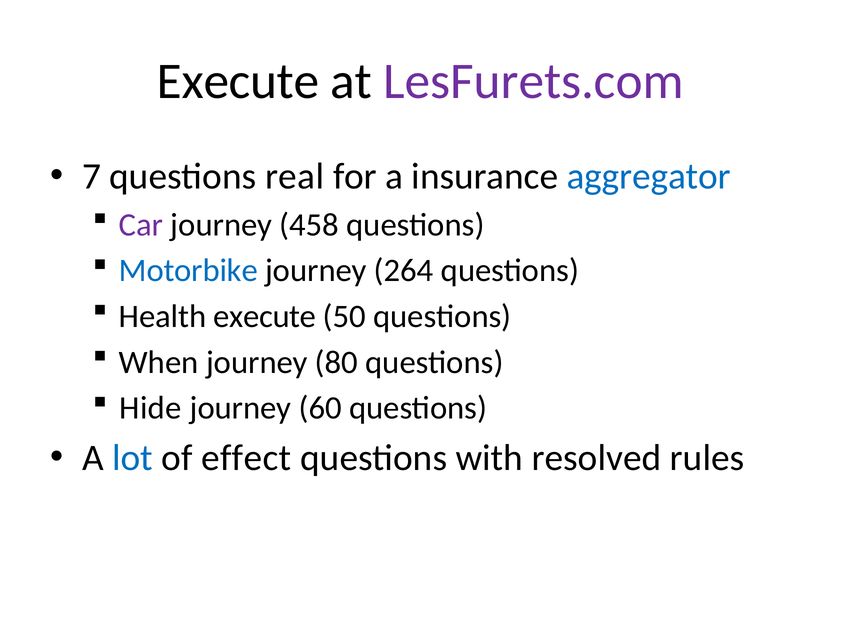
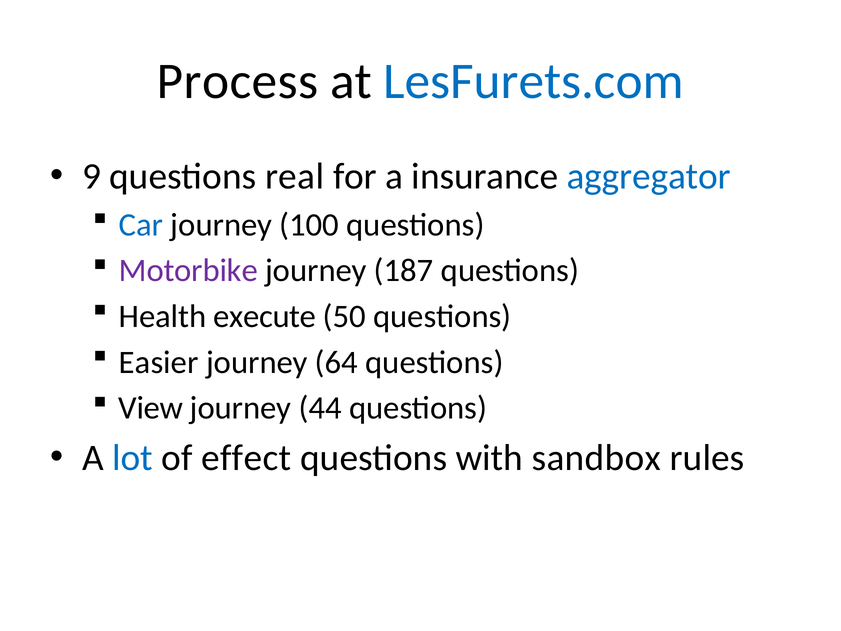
Execute at (238, 81): Execute -> Process
LesFurets.com colour: purple -> blue
7: 7 -> 9
Car colour: purple -> blue
458: 458 -> 100
Motorbike colour: blue -> purple
264: 264 -> 187
When: When -> Easier
80: 80 -> 64
Hide: Hide -> View
60: 60 -> 44
resolved: resolved -> sandbox
